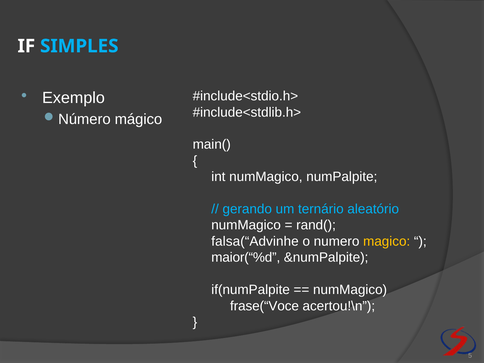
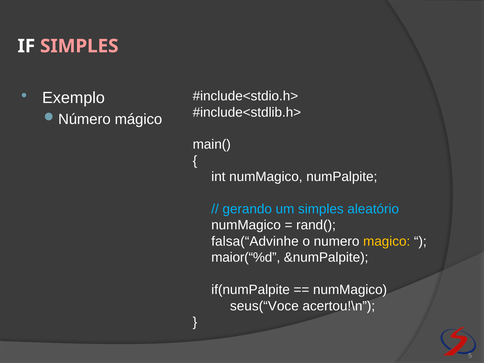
SIMPLES at (79, 46) colour: light blue -> pink
um ternário: ternário -> simples
frase(“Voce: frase(“Voce -> seus(“Voce
